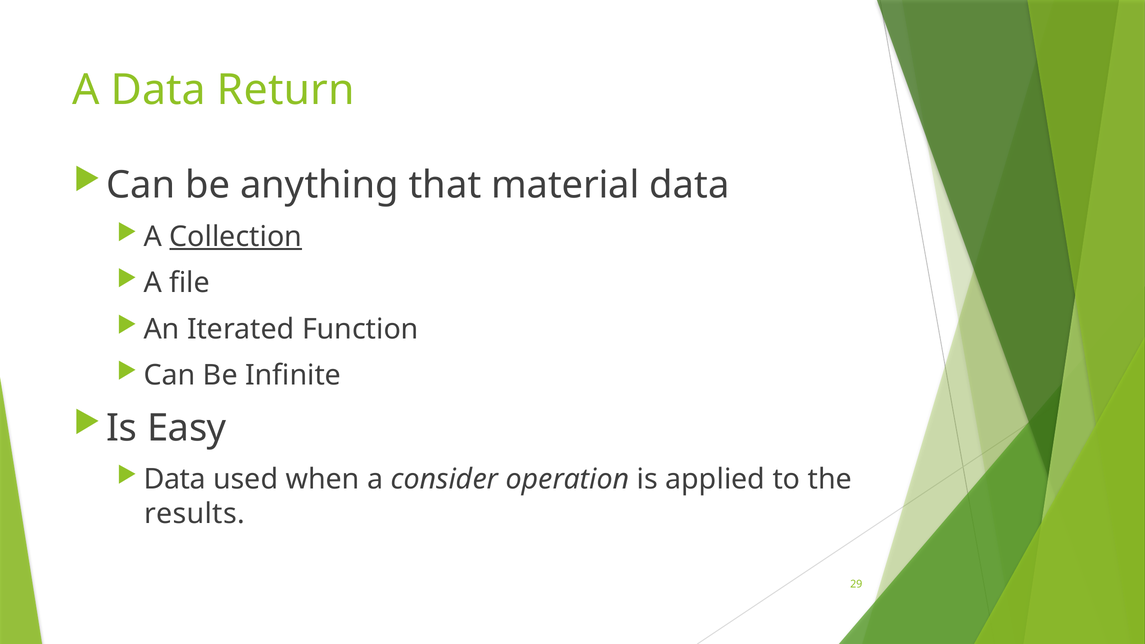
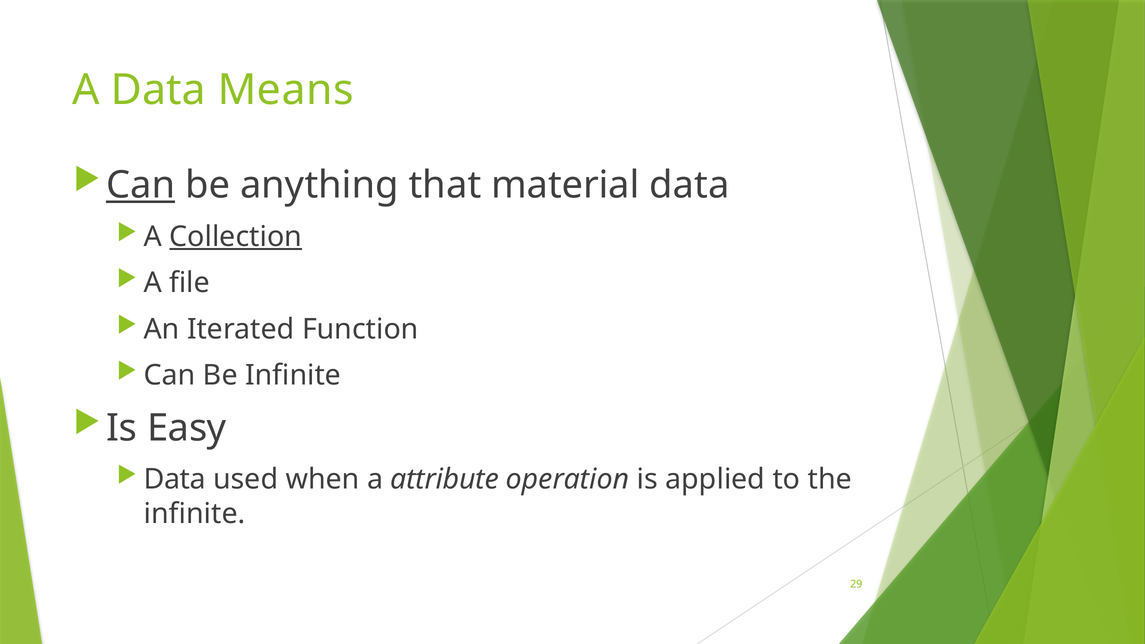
Return: Return -> Means
Can at (141, 185) underline: none -> present
consider: consider -> attribute
results at (194, 514): results -> infinite
